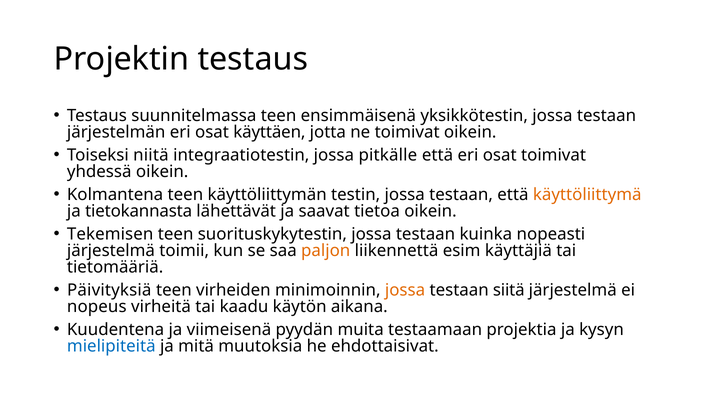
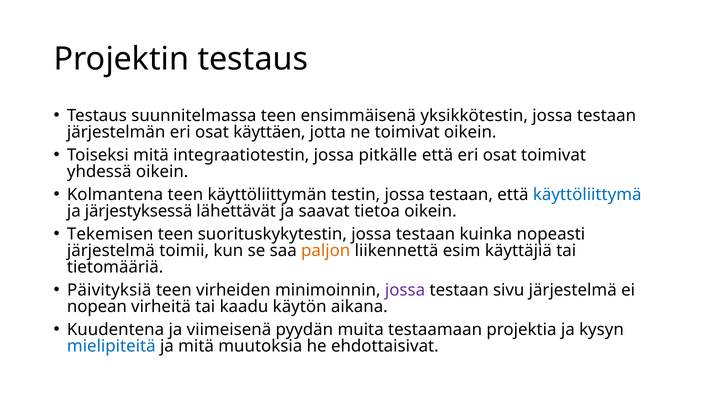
Toiseksi niitä: niitä -> mitä
käyttöliittymä colour: orange -> blue
tietokannasta: tietokannasta -> järjestyksessä
jossa at (405, 290) colour: orange -> purple
siitä: siitä -> sivu
nopeus: nopeus -> nopean
